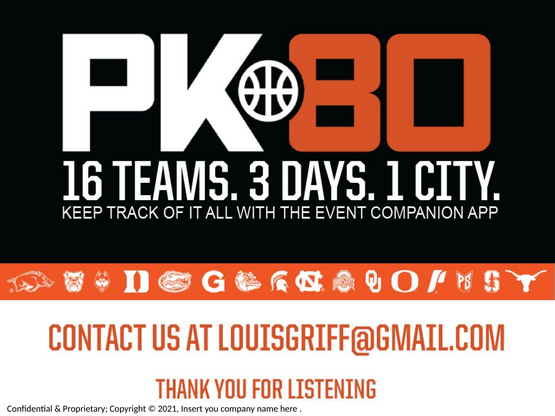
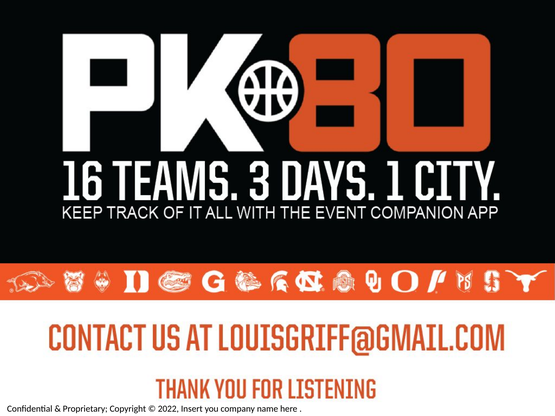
2021: 2021 -> 2022
